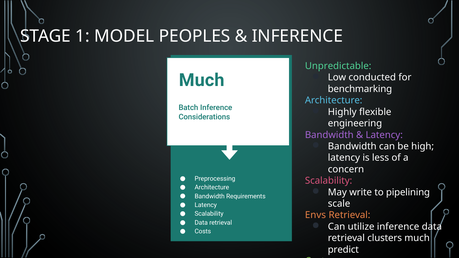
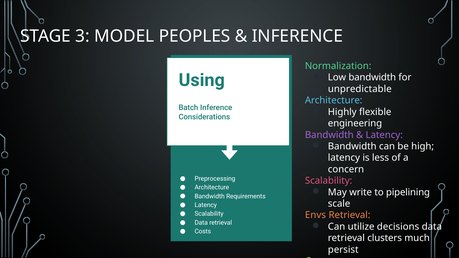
1: 1 -> 3
Unpredictable: Unpredictable -> Normalization
Low conducted: conducted -> bandwidth
Much at (202, 80): Much -> Using
benchmarking: benchmarking -> unpredictable
utilize inference: inference -> decisions
predict: predict -> persist
